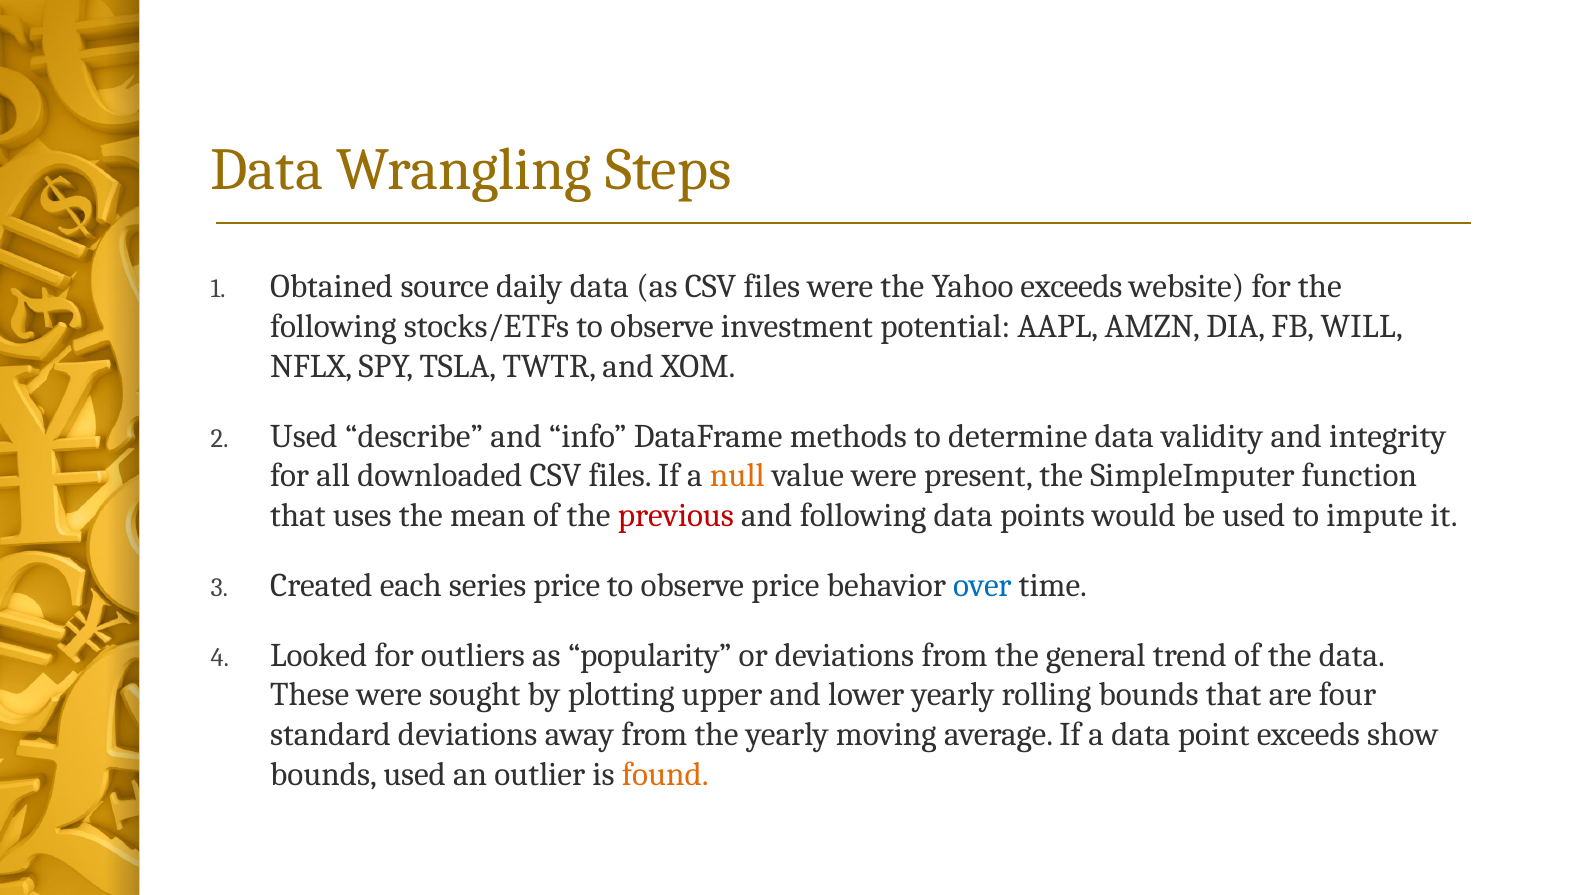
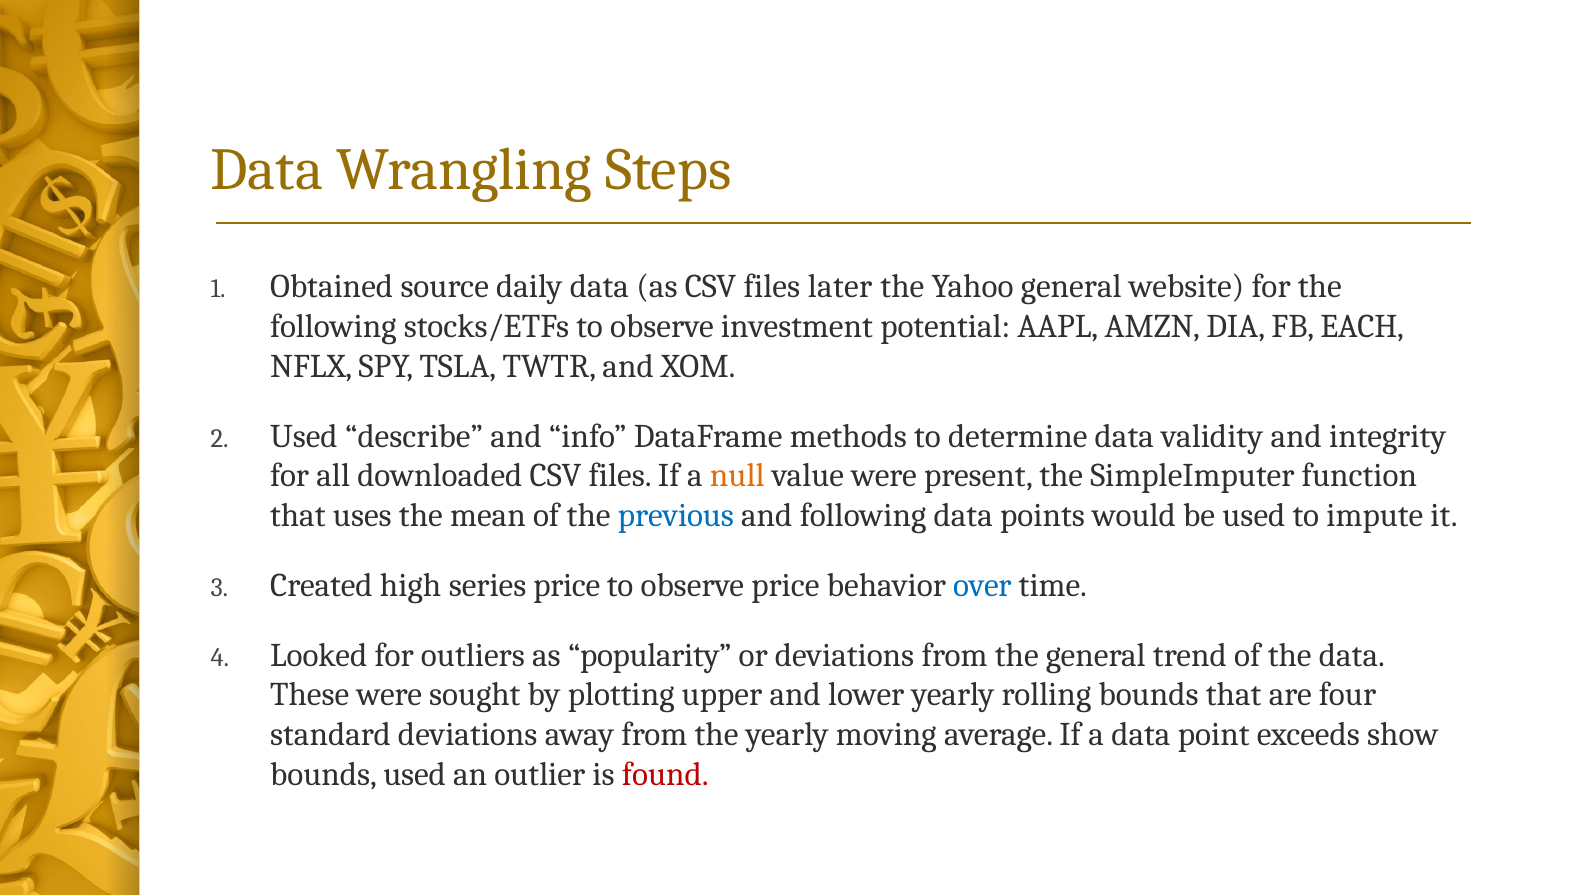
files were: were -> later
Yahoo exceeds: exceeds -> general
WILL: WILL -> EACH
previous colour: red -> blue
each: each -> high
found colour: orange -> red
